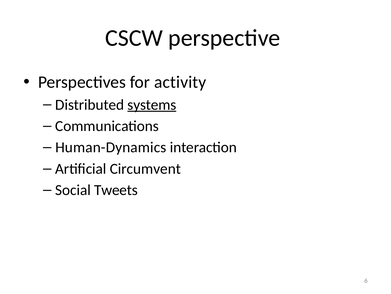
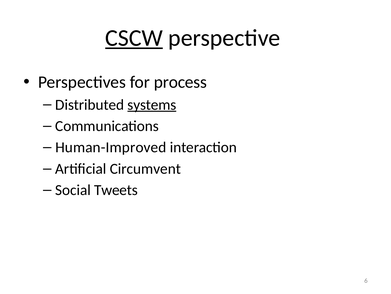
CSCW underline: none -> present
activity: activity -> process
Human-Dynamics: Human-Dynamics -> Human-Improved
